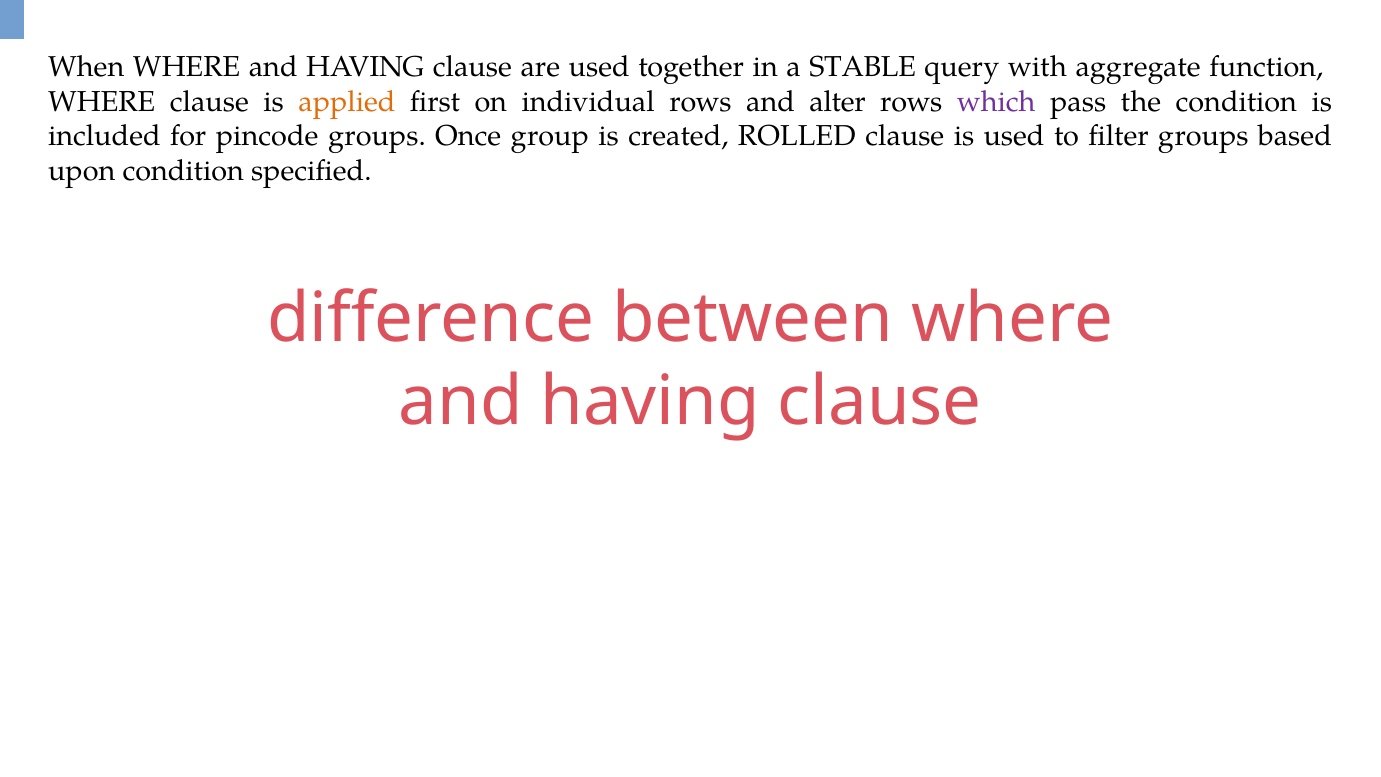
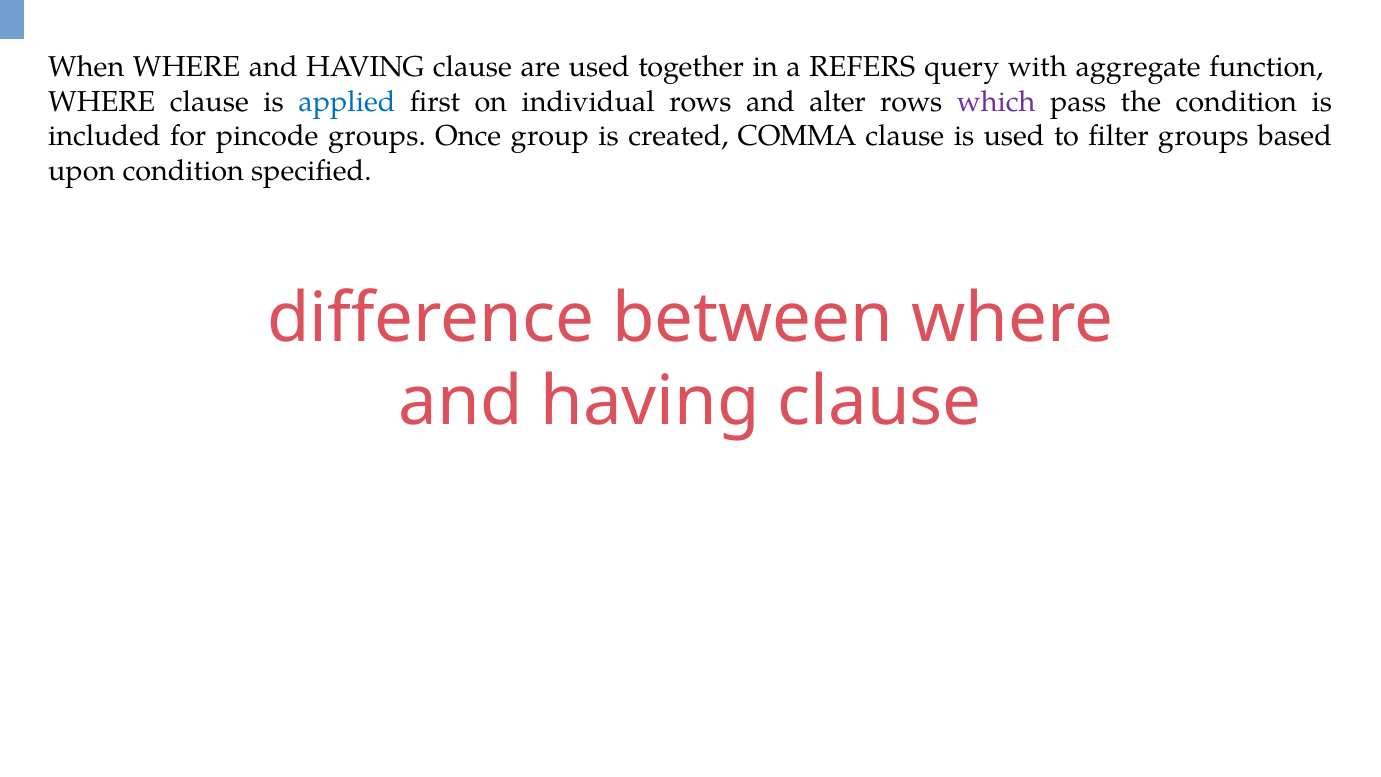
STABLE: STABLE -> REFERS
applied colour: orange -> blue
ROLLED: ROLLED -> COMMA
